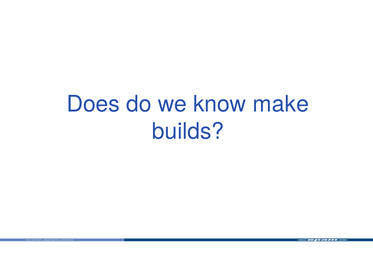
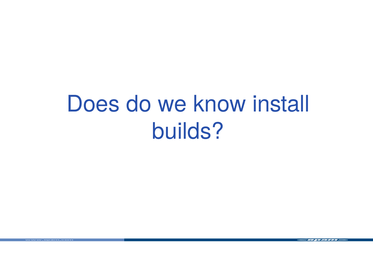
make: make -> install
